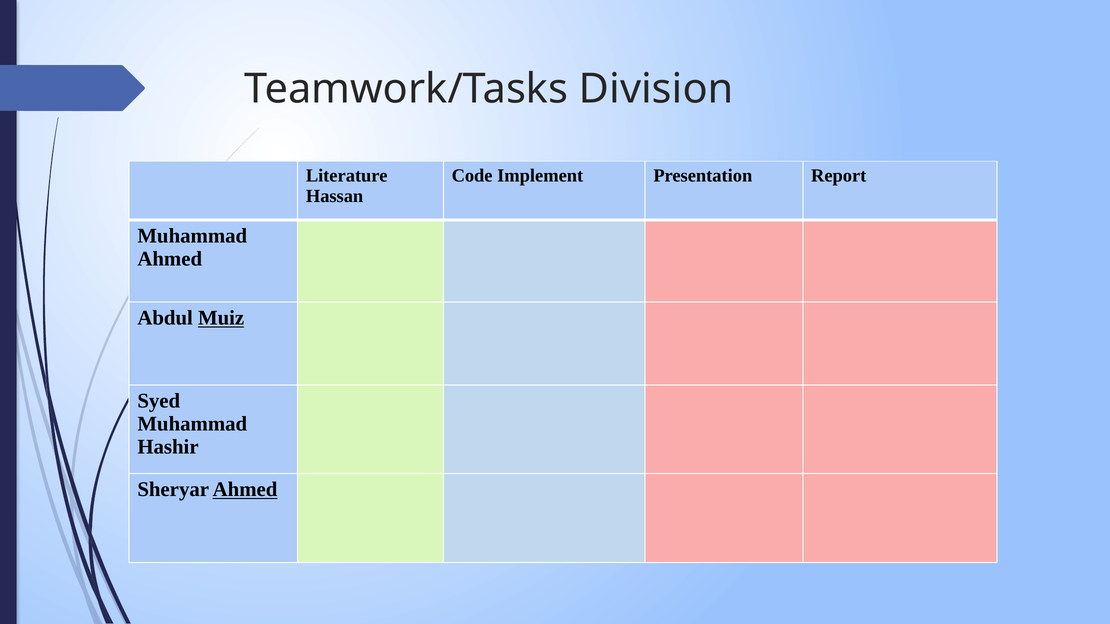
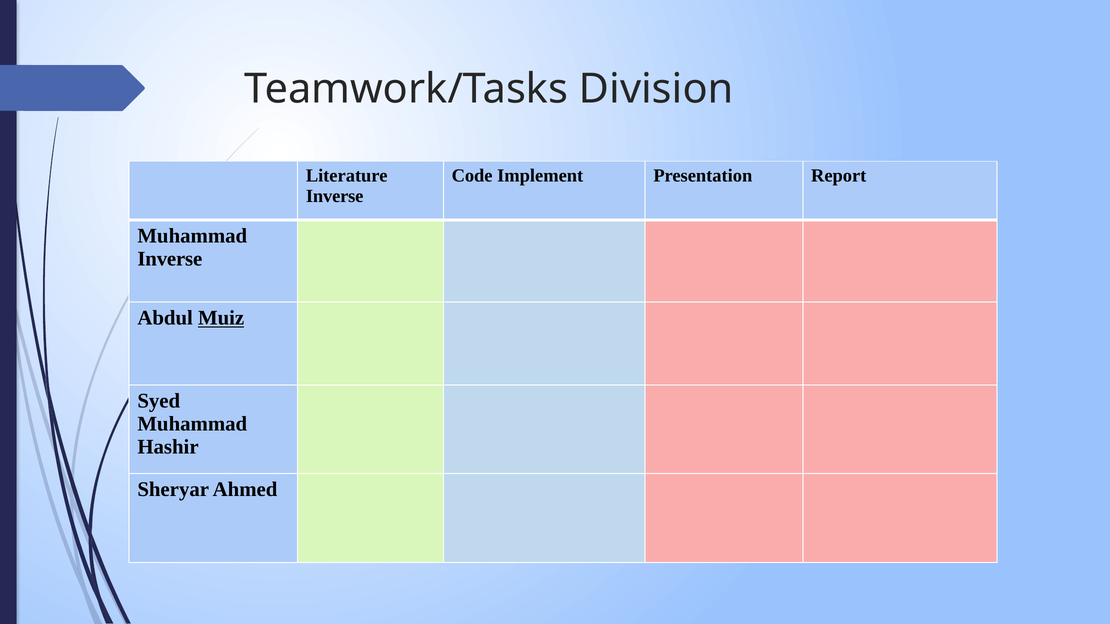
Hassan at (335, 196): Hassan -> Inverse
Ahmed at (170, 259): Ahmed -> Inverse
Ahmed at (245, 490) underline: present -> none
